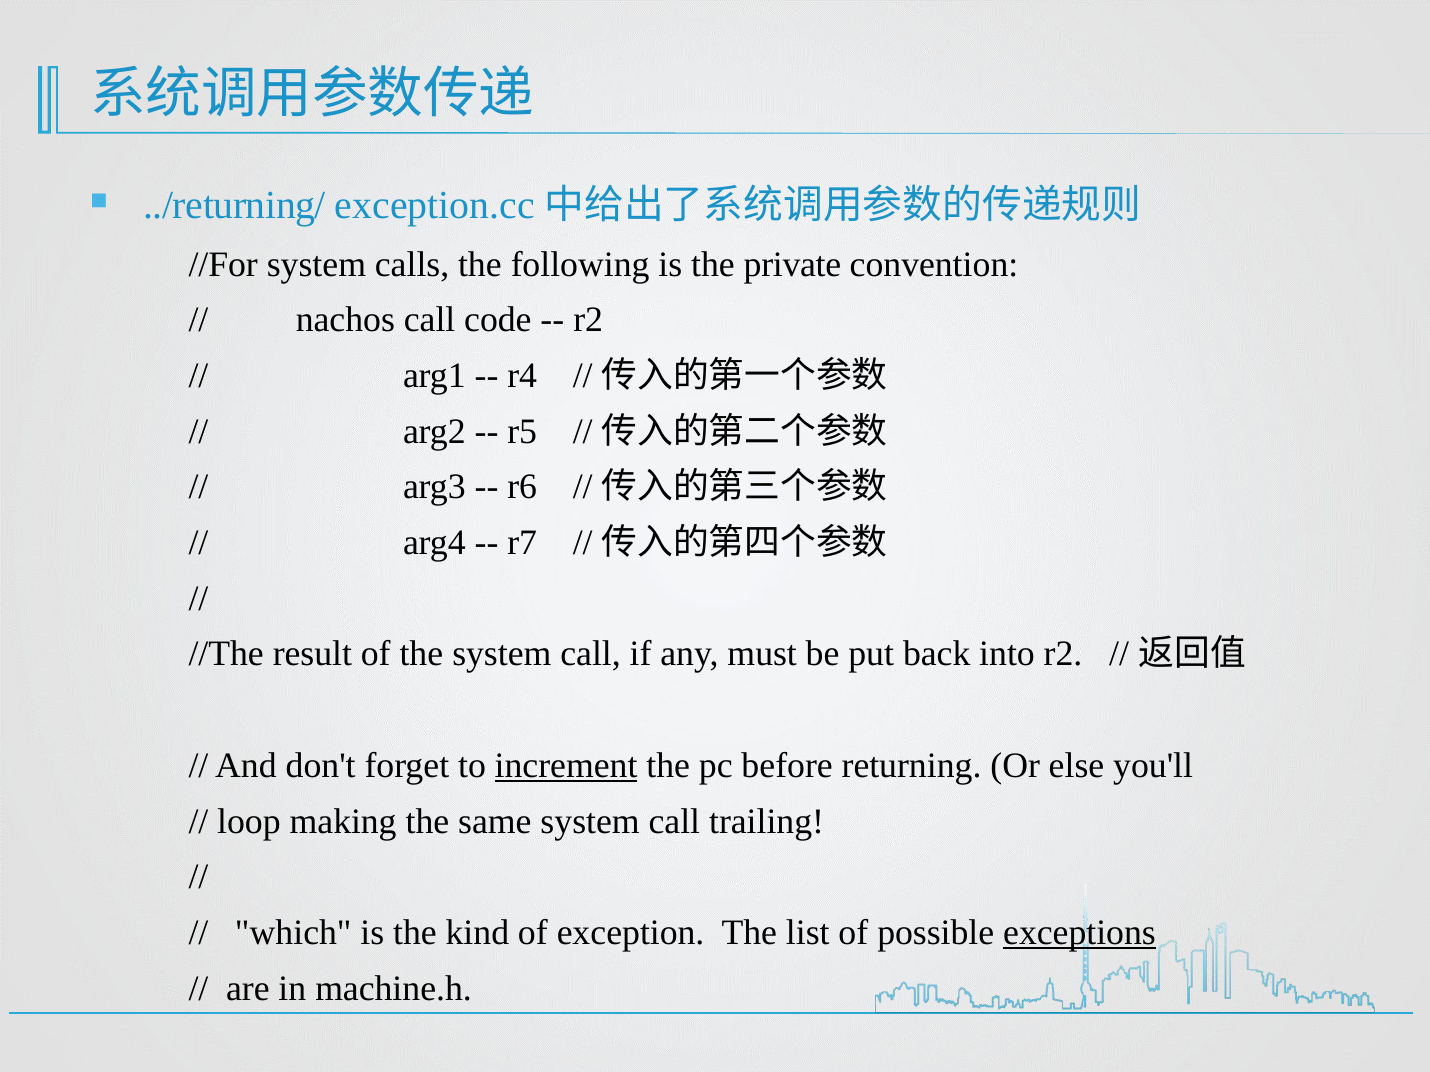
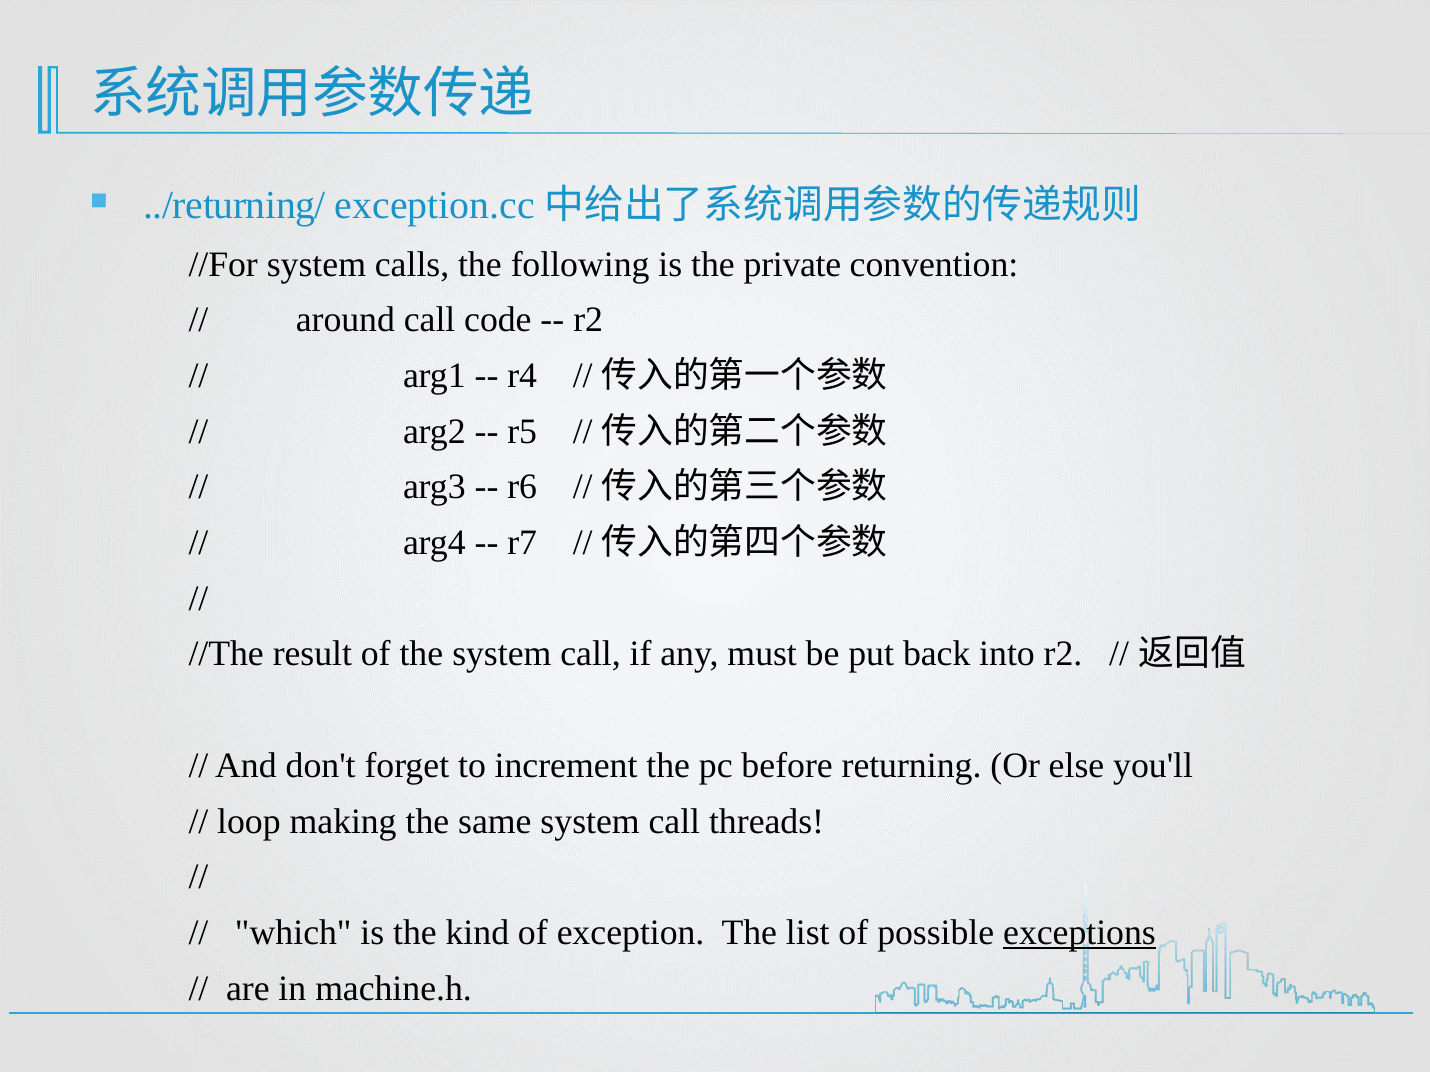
nachos: nachos -> around
increment underline: present -> none
trailing: trailing -> threads
